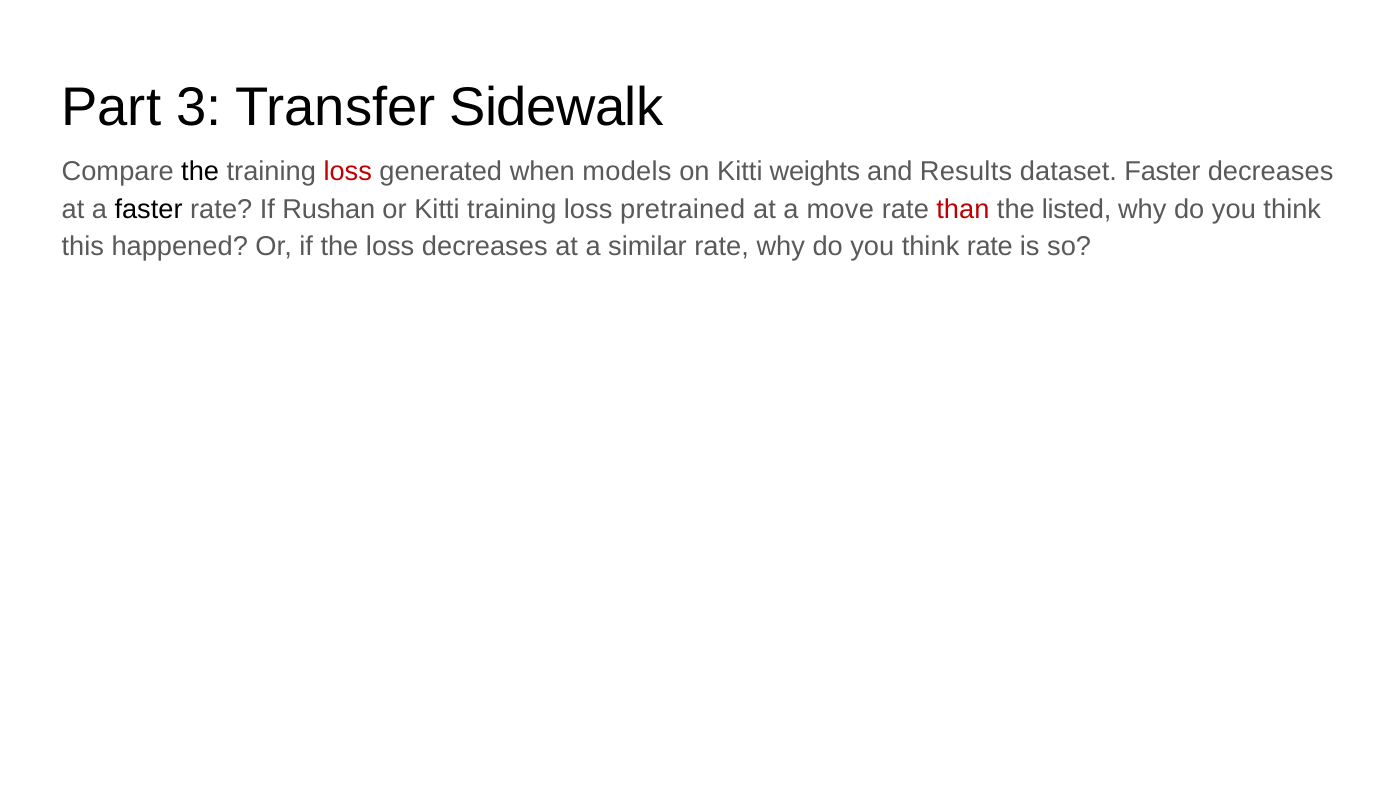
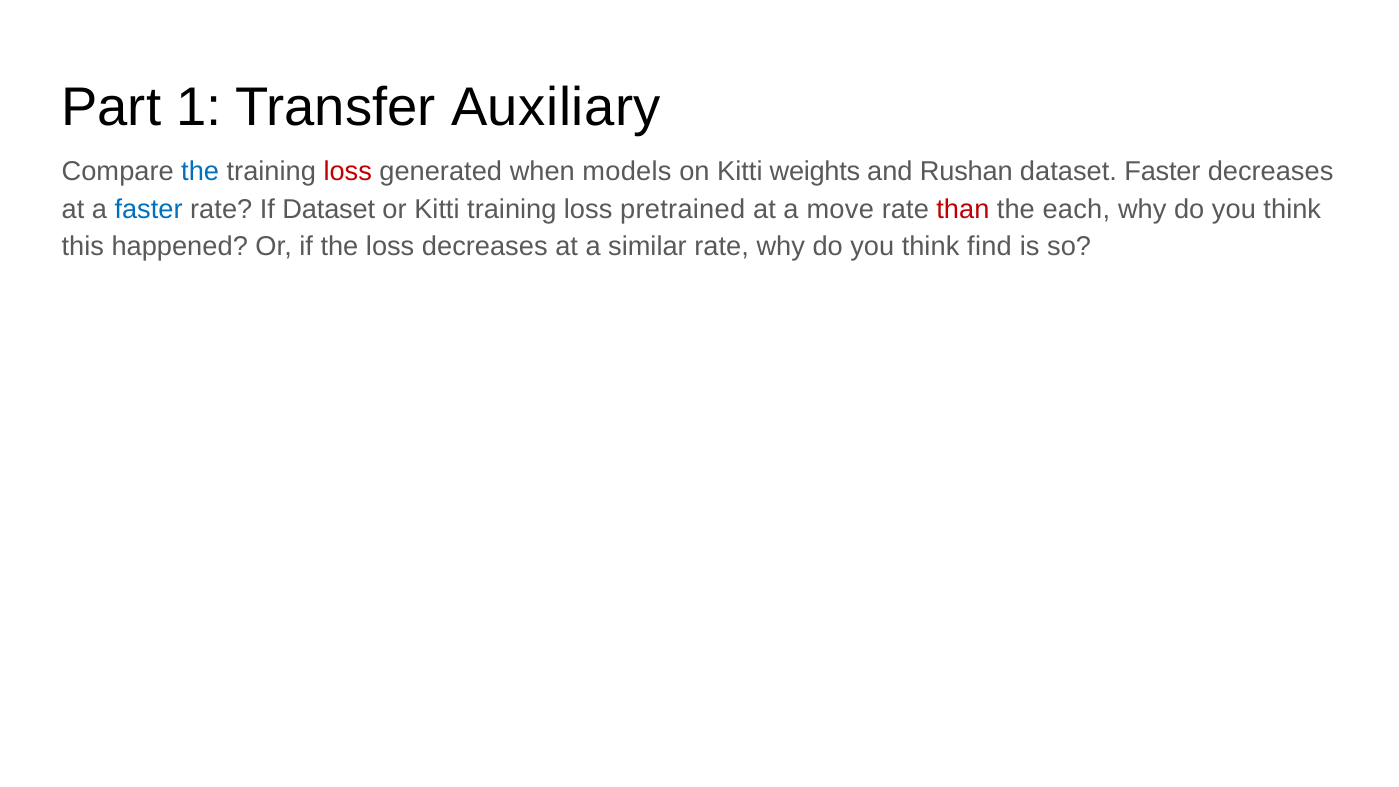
3: 3 -> 1
Sidewalk: Sidewalk -> Auxiliary
the at (200, 172) colour: black -> blue
Results: Results -> Rushan
faster at (149, 209) colour: black -> blue
If Rushan: Rushan -> Dataset
listed: listed -> each
think rate: rate -> find
